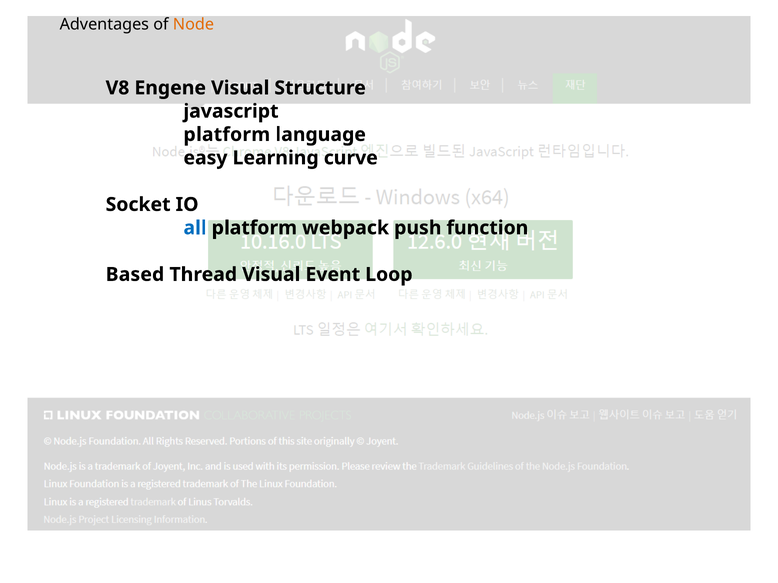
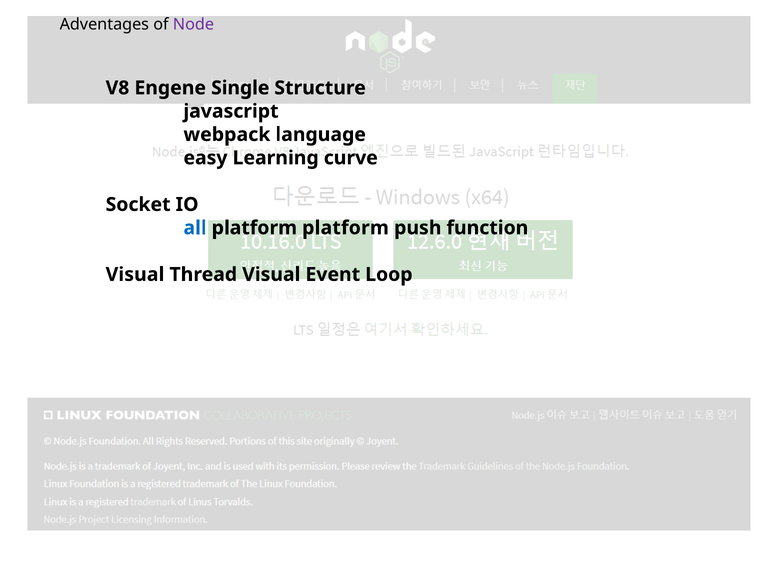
Node colour: orange -> purple
Engene Visual: Visual -> Single
platform at (227, 135): platform -> webpack
platform webpack: webpack -> platform
Based at (135, 275): Based -> Visual
